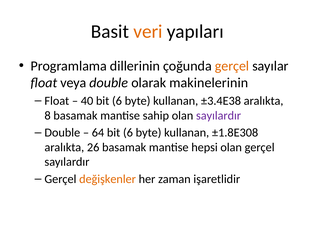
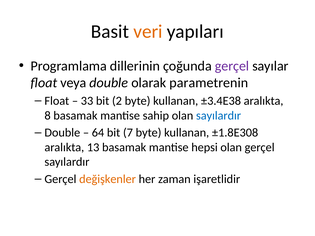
gerçel at (232, 66) colour: orange -> purple
makinelerinin: makinelerinin -> parametrenin
40: 40 -> 33
6 at (117, 101): 6 -> 2
sayılardır at (219, 116) colour: purple -> blue
64 bit 6: 6 -> 7
26: 26 -> 13
